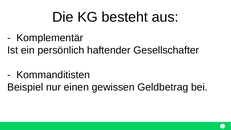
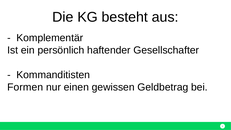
Beispiel: Beispiel -> Formen
